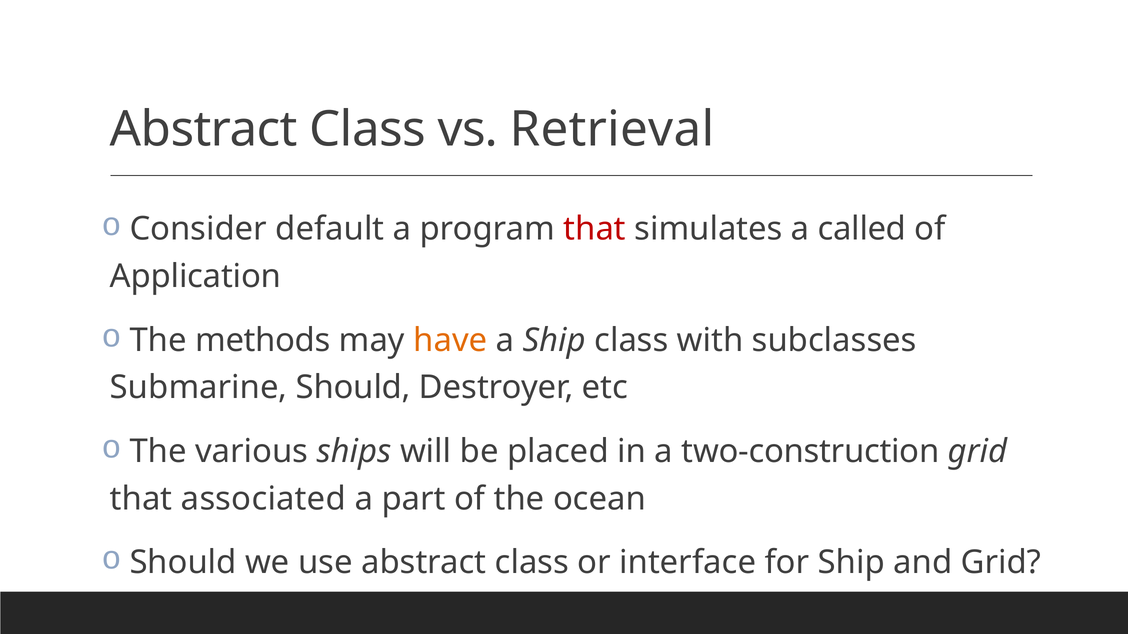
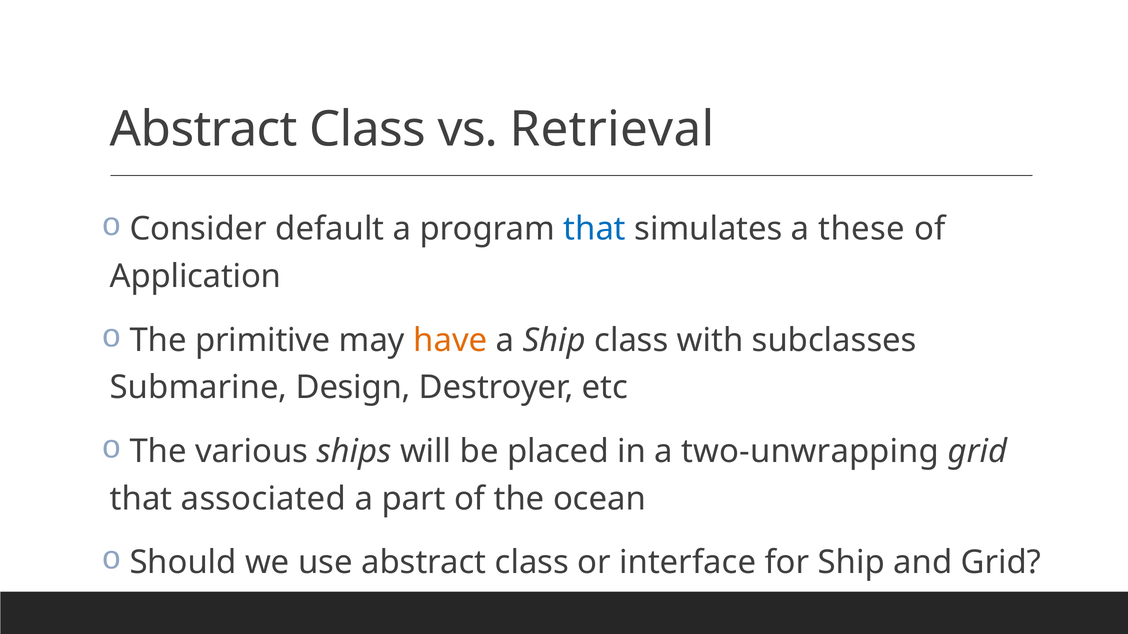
that at (595, 229) colour: red -> blue
called: called -> these
methods: methods -> primitive
Submarine Should: Should -> Design
two-construction: two-construction -> two-unwrapping
